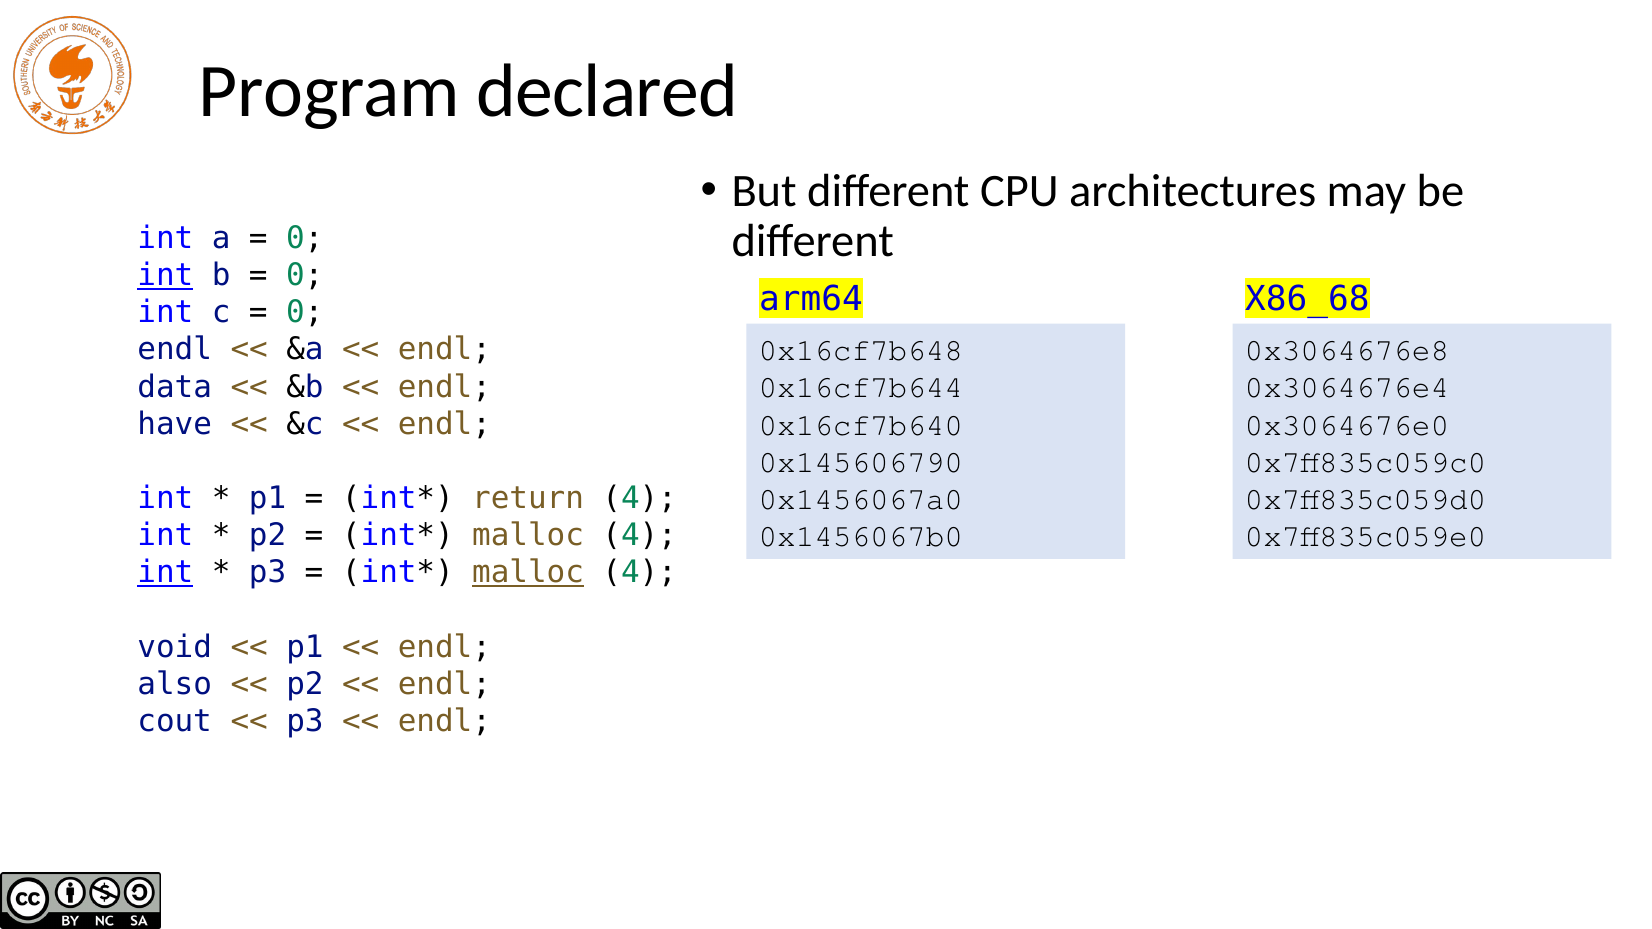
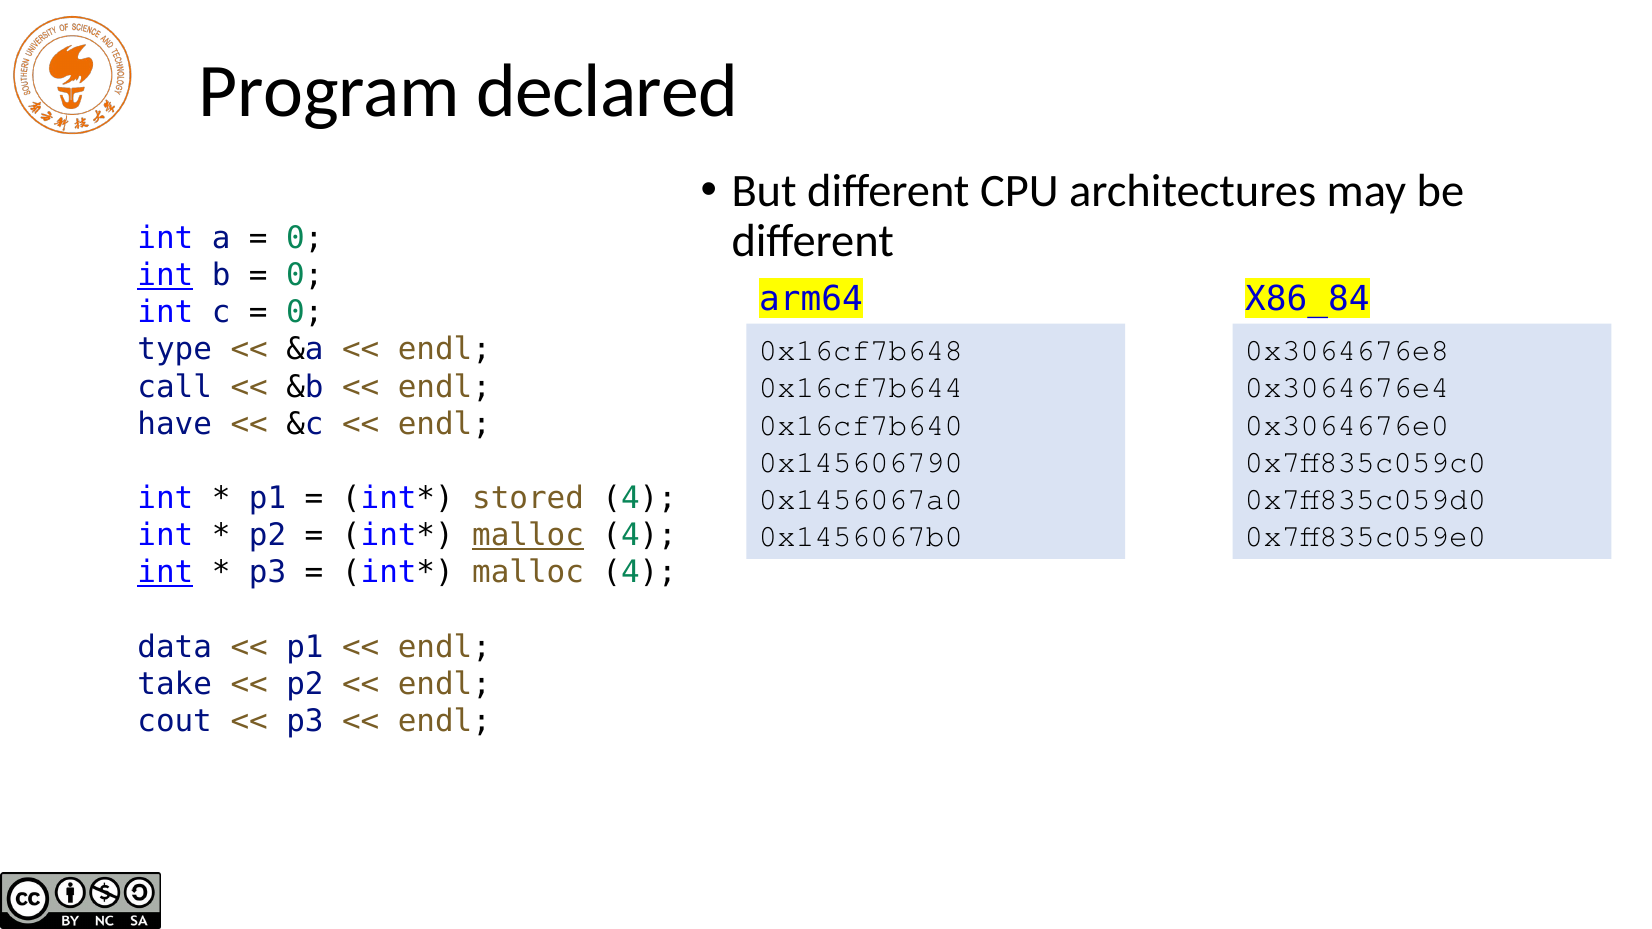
X86_68: X86_68 -> X86_84
endl at (175, 350): endl -> type
data: data -> call
return: return -> stored
malloc at (528, 536) underline: none -> present
malloc at (528, 573) underline: present -> none
void: void -> data
also: also -> take
